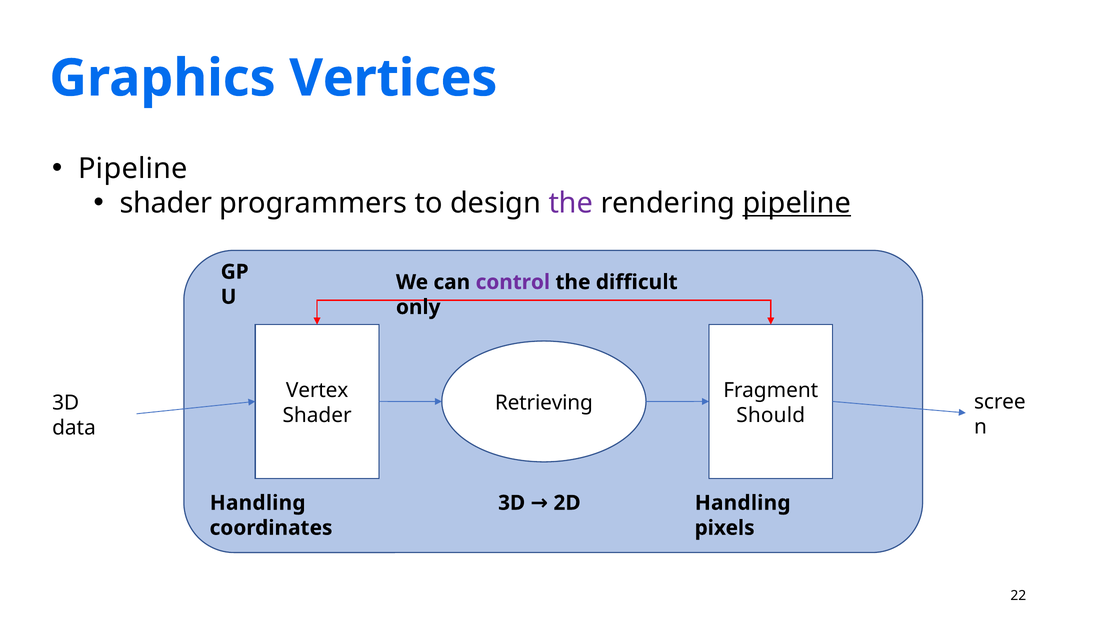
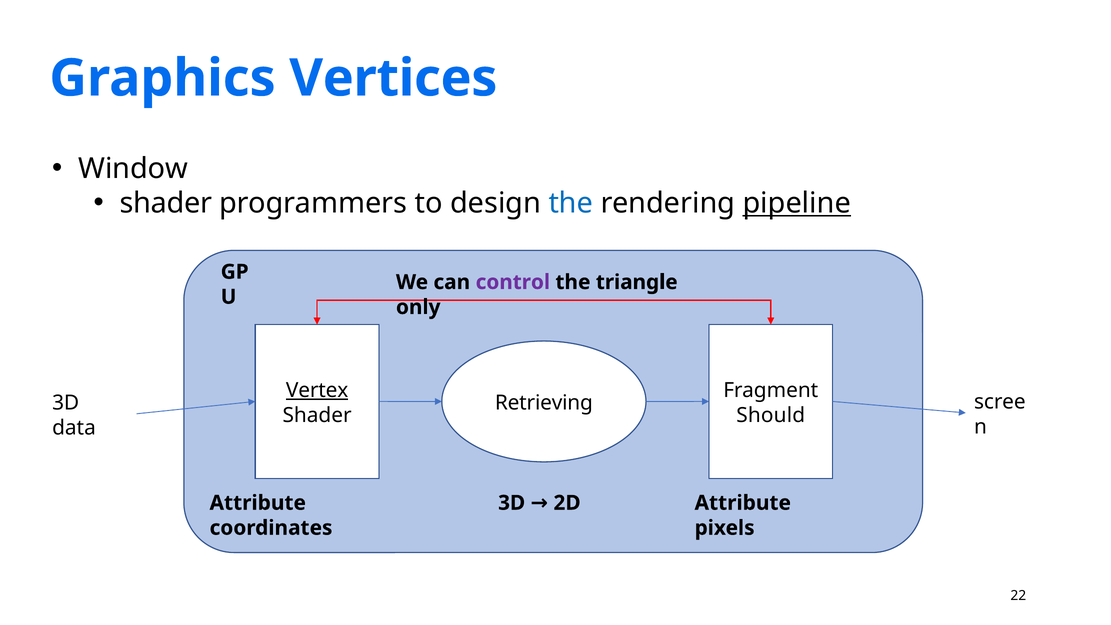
Pipeline at (133, 169): Pipeline -> Window
the at (571, 203) colour: purple -> blue
difficult: difficult -> triangle
Vertex underline: none -> present
Handling at (258, 503): Handling -> Attribute
Handling at (743, 503): Handling -> Attribute
